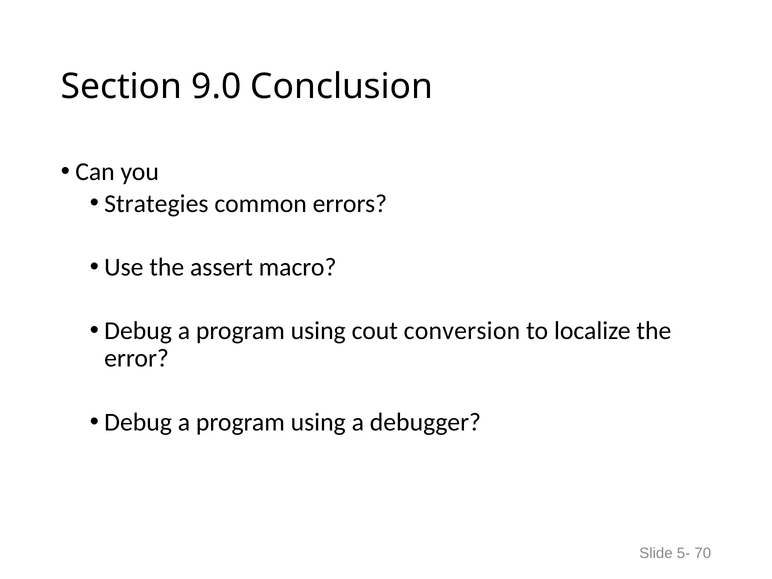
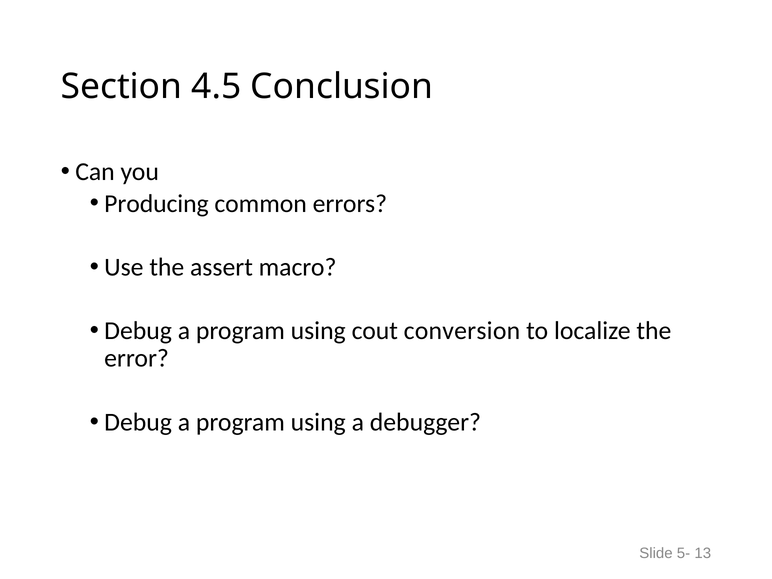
9.0: 9.0 -> 4.5
Strategies: Strategies -> Producing
70: 70 -> 13
